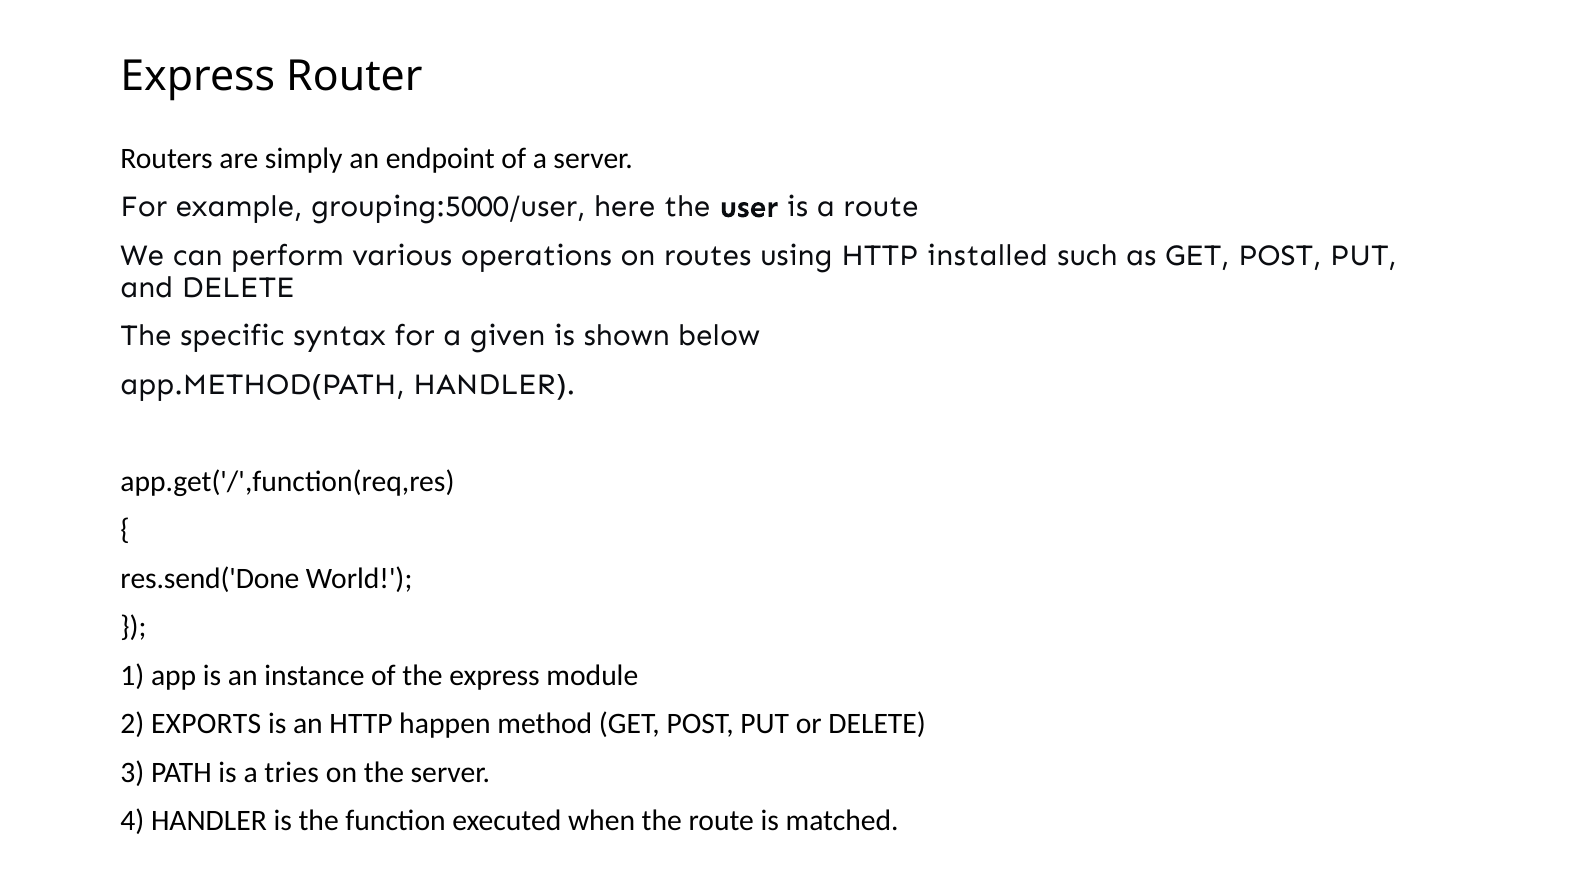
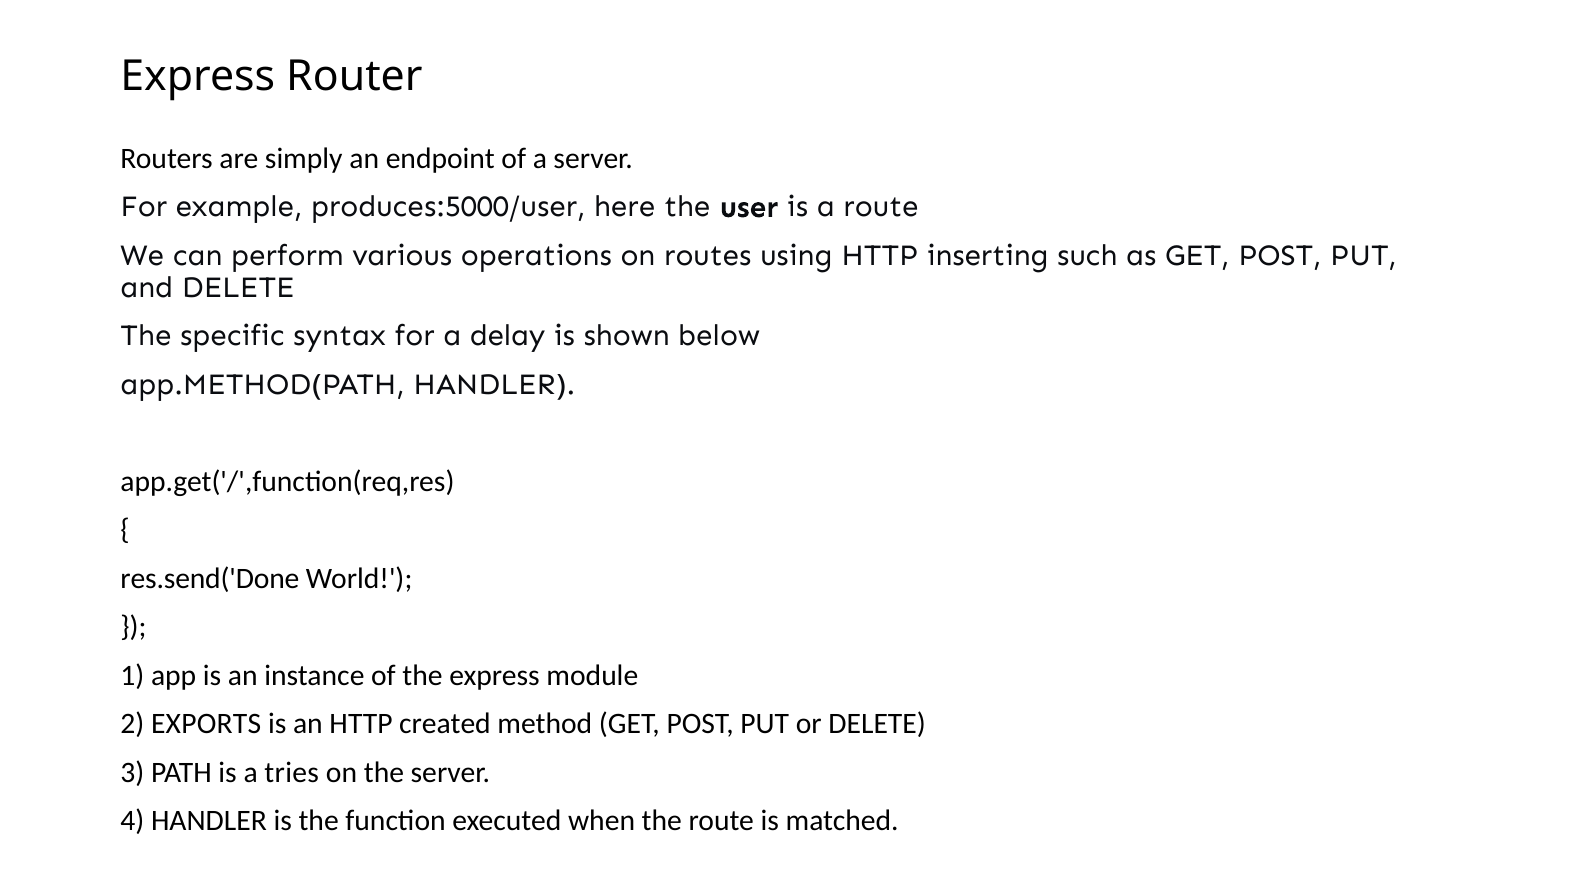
grouping:5000/user: grouping:5000/user -> produces:5000/user
installed: installed -> inserting
given: given -> delay
happen: happen -> created
